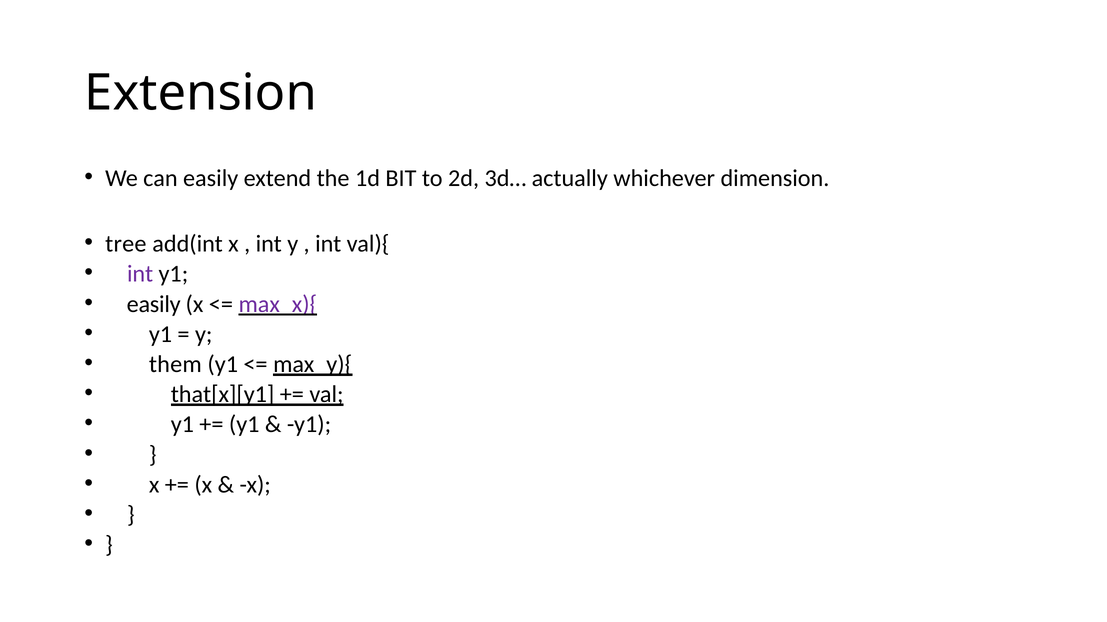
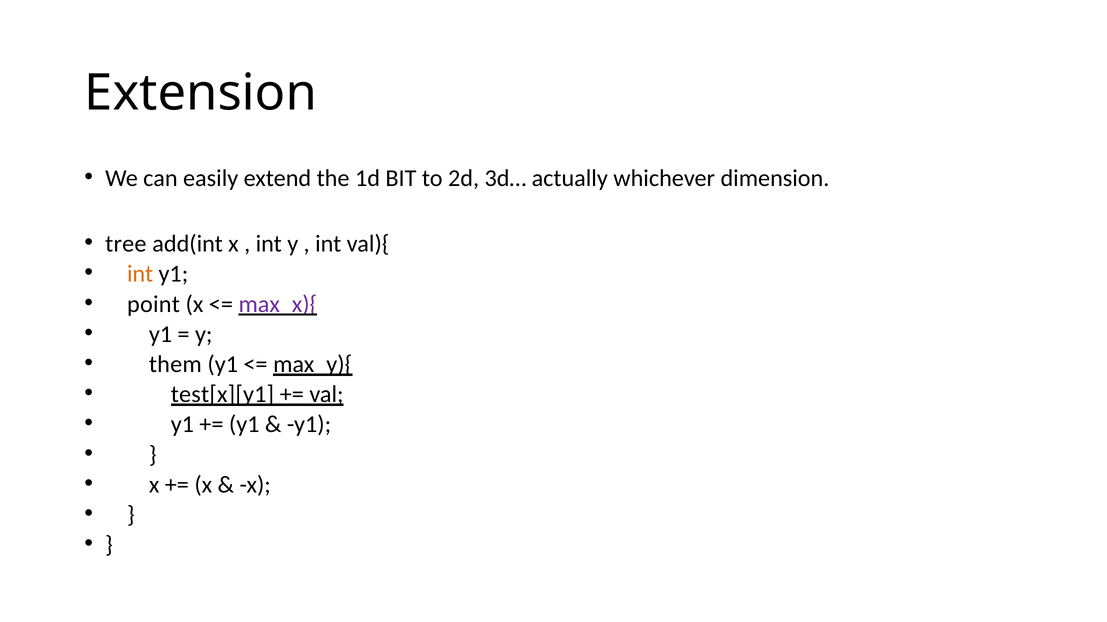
int at (140, 274) colour: purple -> orange
easily at (154, 304): easily -> point
that[x][y1: that[x][y1 -> test[x][y1
